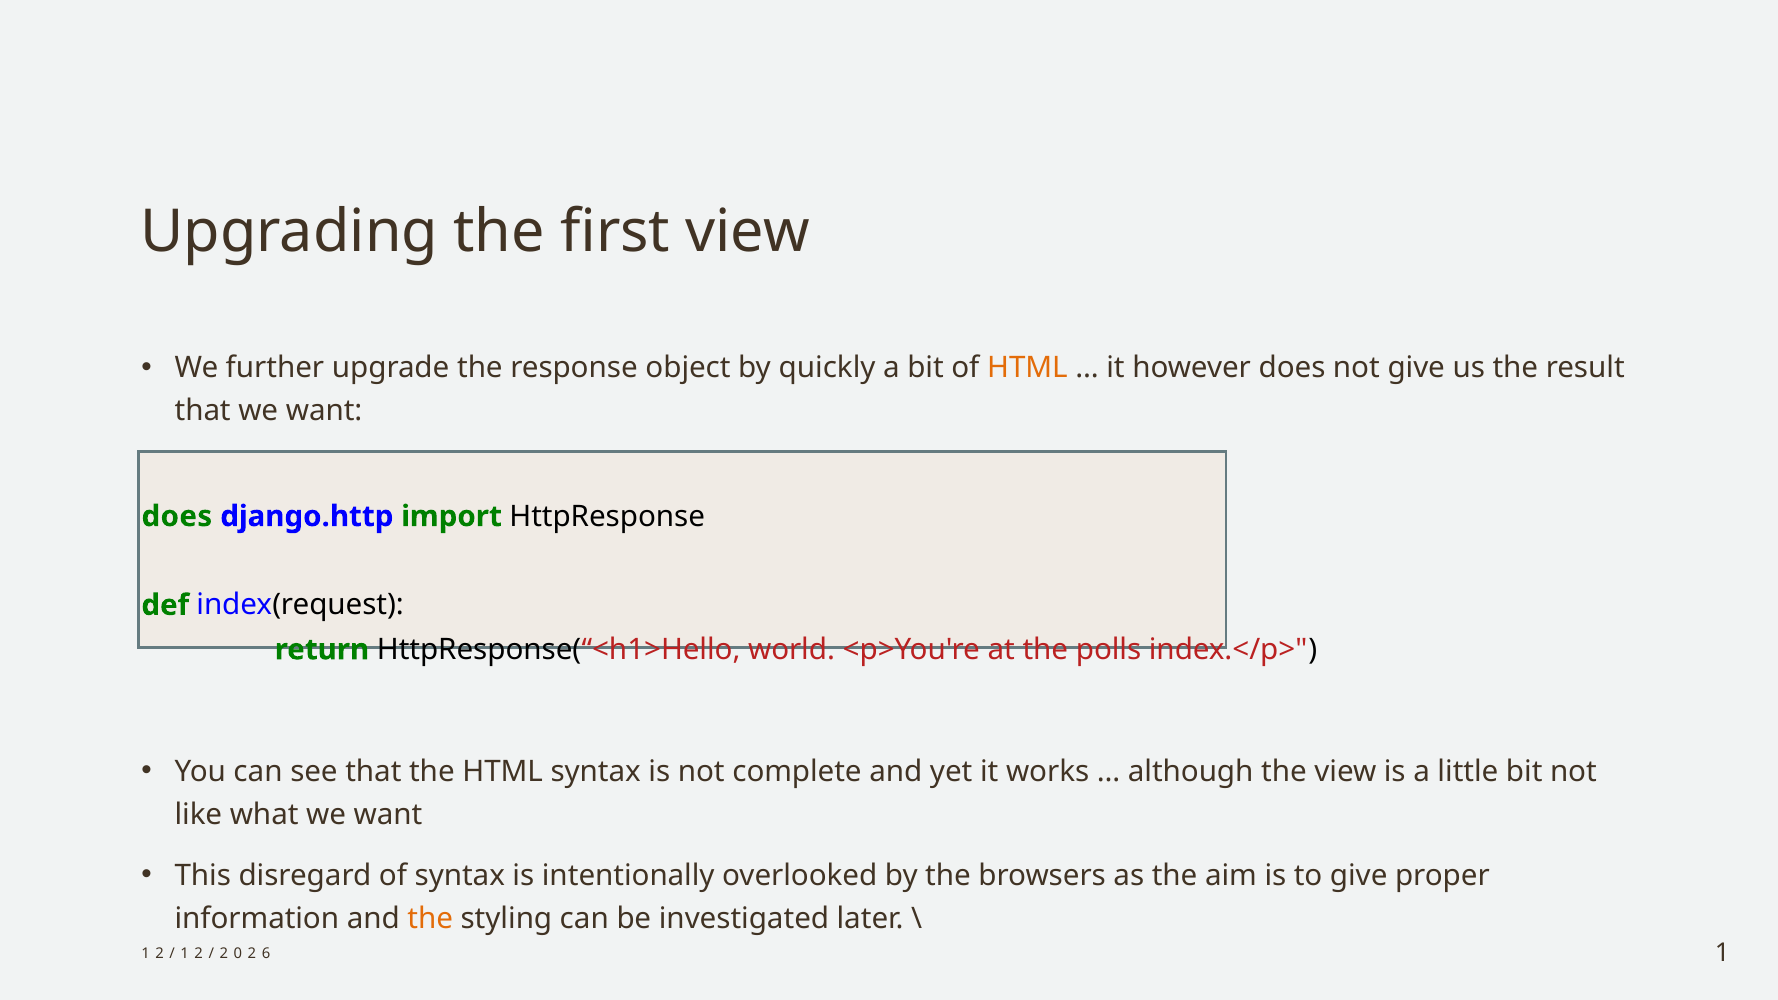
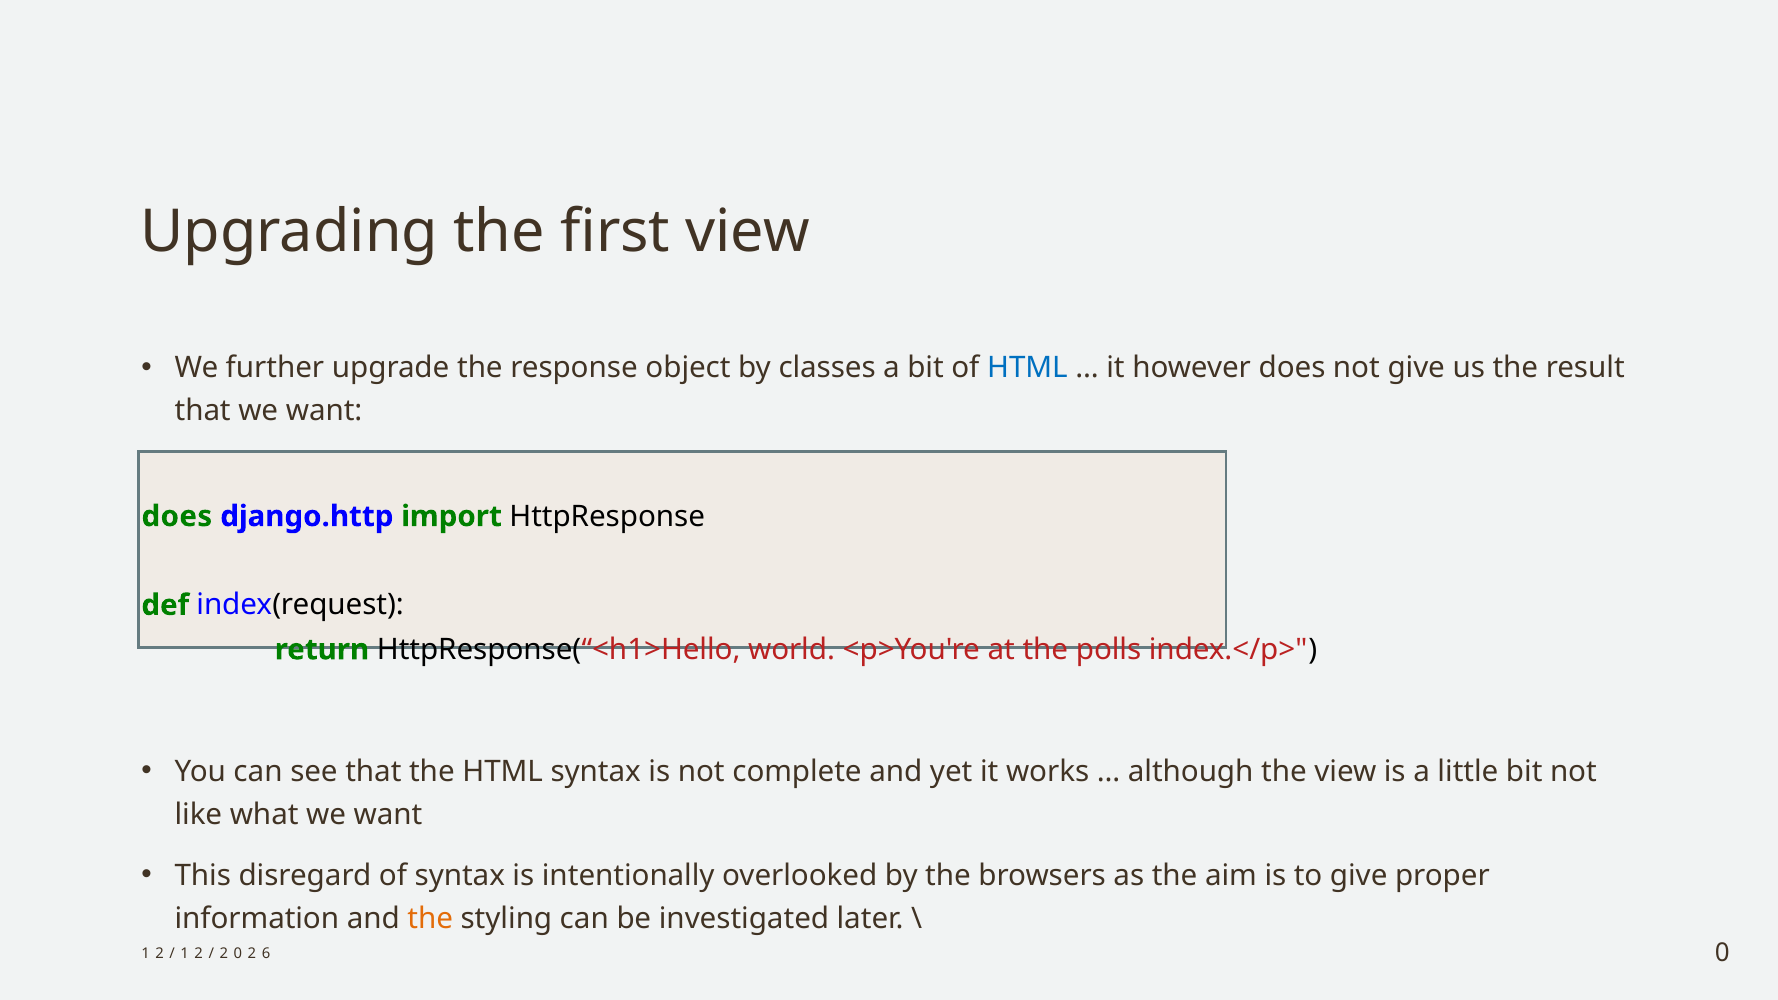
quickly: quickly -> classes
HTML at (1027, 368) colour: orange -> blue
1 at (1722, 953): 1 -> 0
